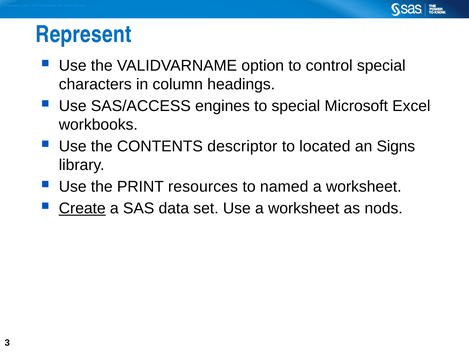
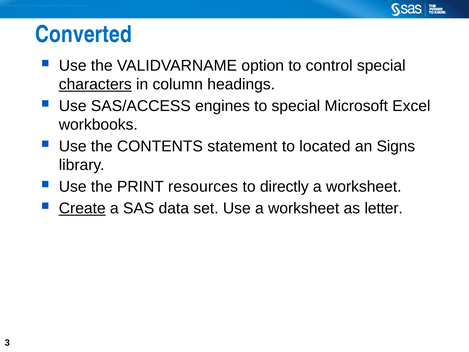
Represent: Represent -> Converted
characters underline: none -> present
descriptor: descriptor -> statement
named: named -> directly
nods: nods -> letter
